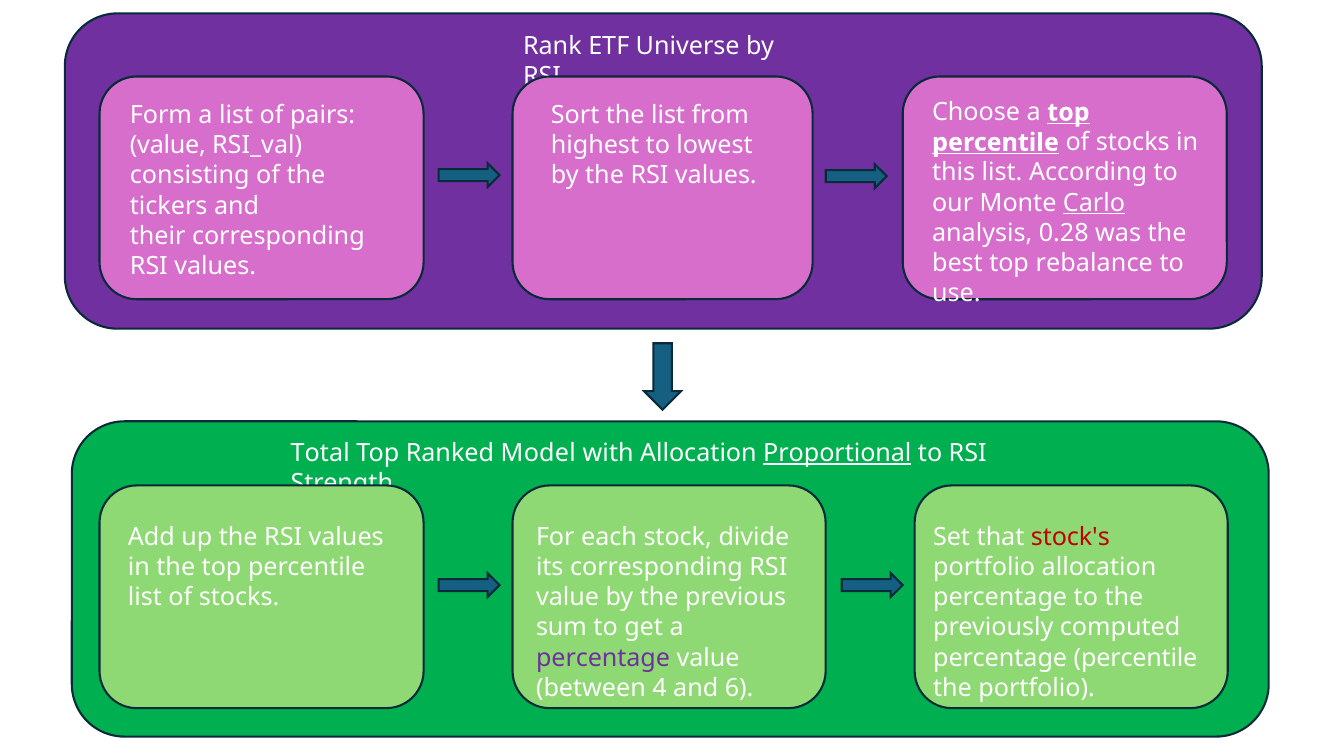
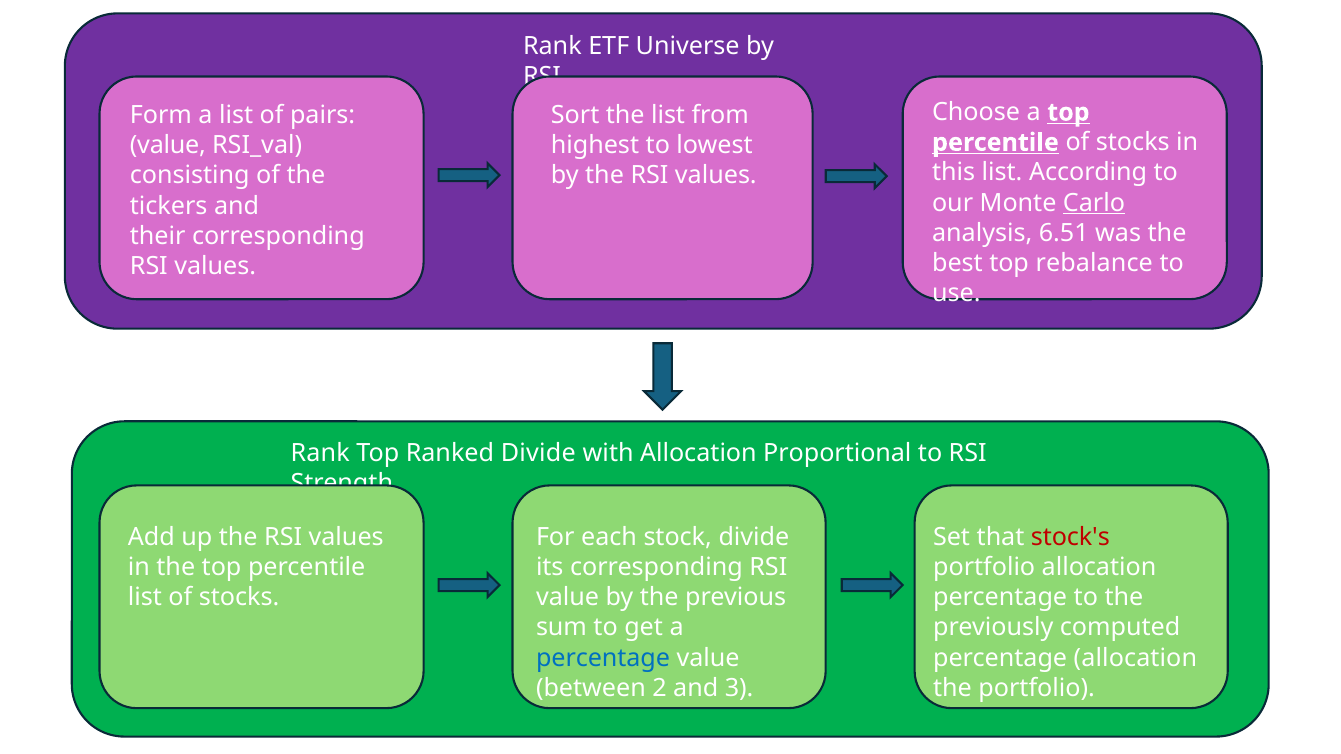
0.28: 0.28 -> 6.51
Total at (320, 454): Total -> Rank
Ranked Model: Model -> Divide
Proportional underline: present -> none
percentage at (603, 658) colour: purple -> blue
percentage percentile: percentile -> allocation
4: 4 -> 2
6: 6 -> 3
